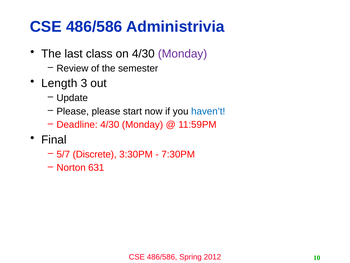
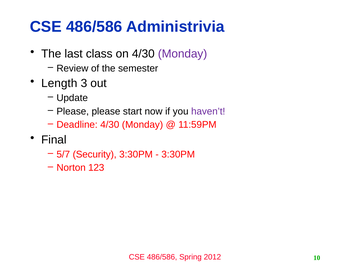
haven’t colour: blue -> purple
Discrete: Discrete -> Security
7:30PM at (178, 154): 7:30PM -> 3:30PM
631: 631 -> 123
